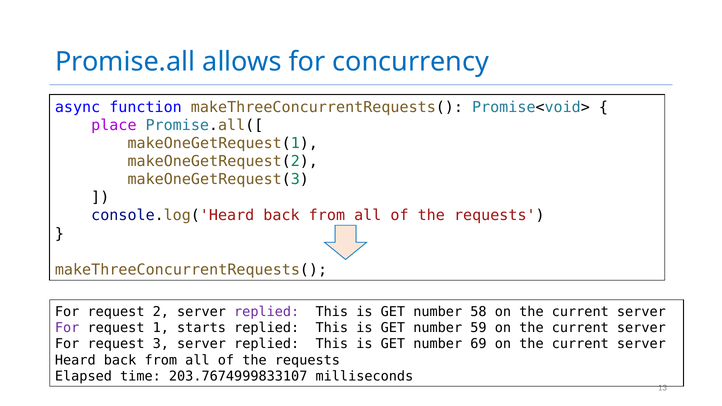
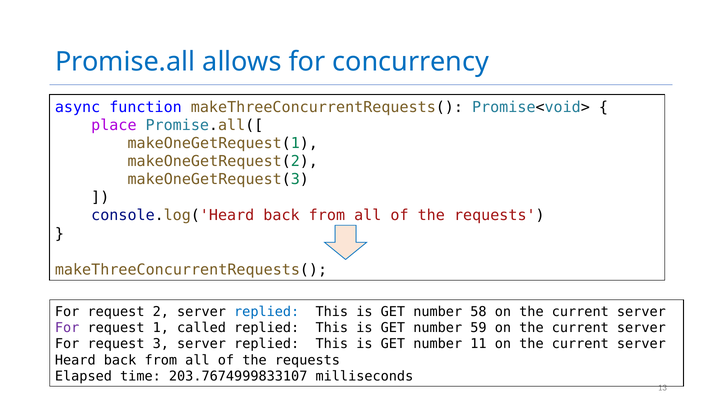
replied at (267, 312) colour: purple -> blue
starts: starts -> called
69: 69 -> 11
